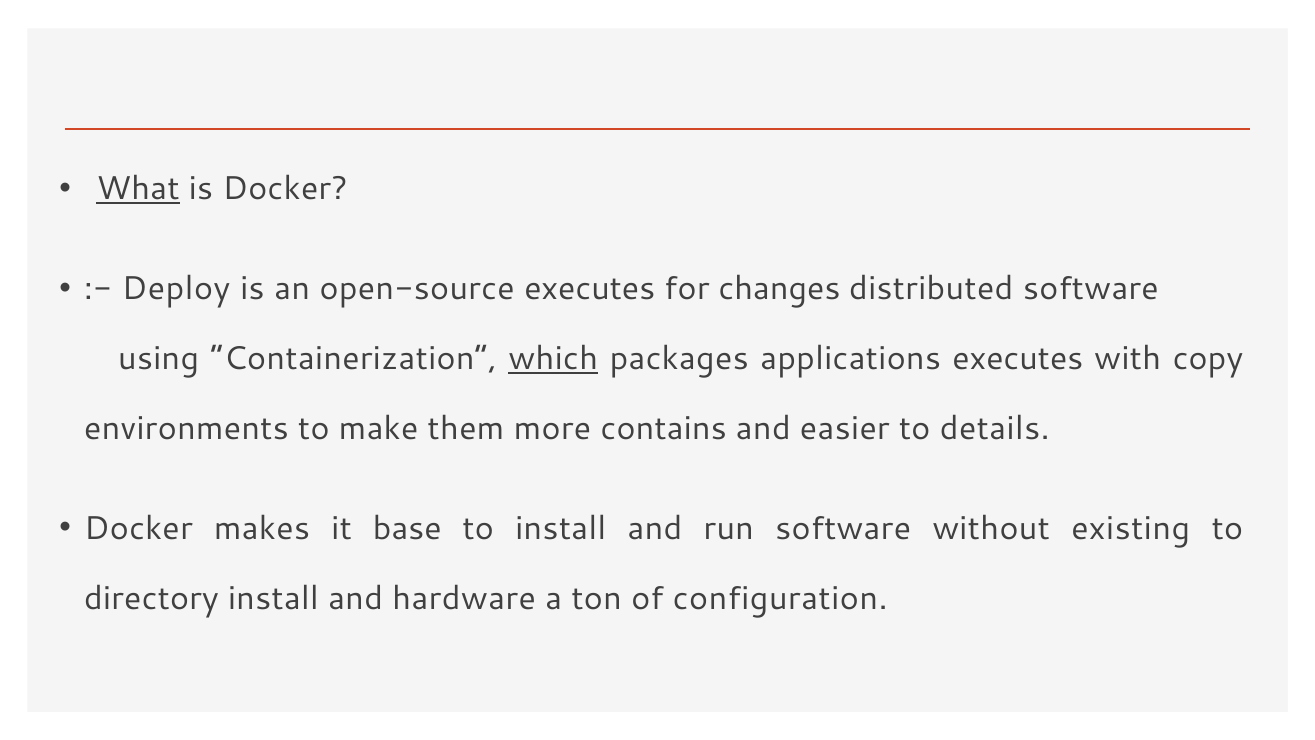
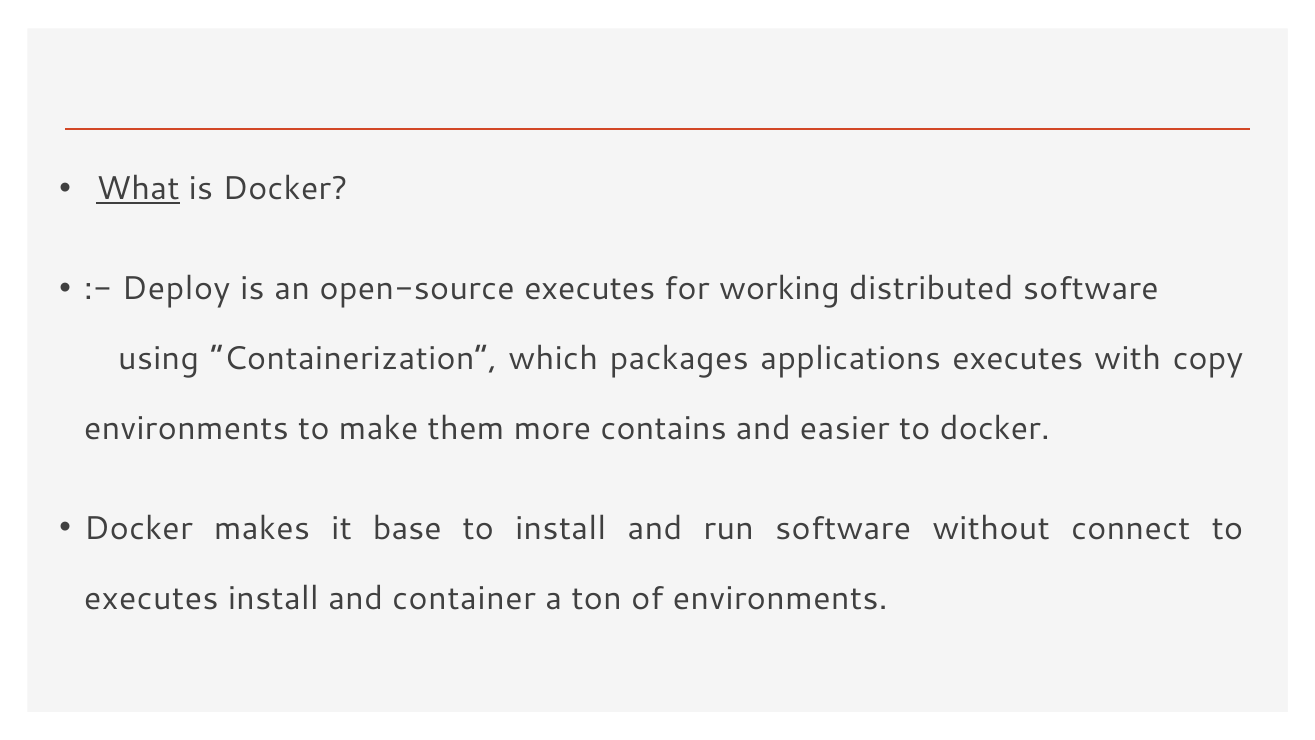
changes: changes -> working
which underline: present -> none
to details: details -> docker
existing: existing -> connect
directory at (151, 598): directory -> executes
hardware: hardware -> container
of configuration: configuration -> environments
